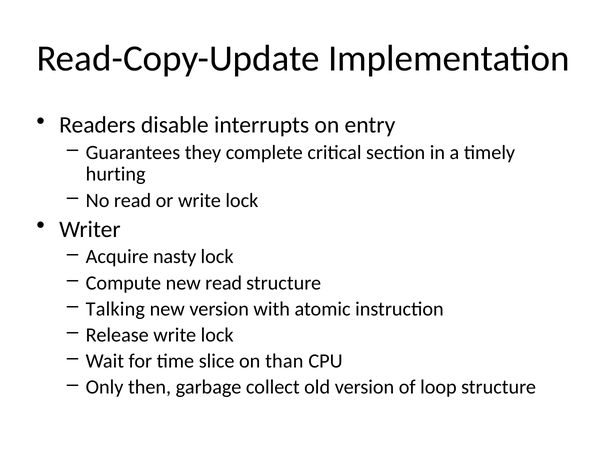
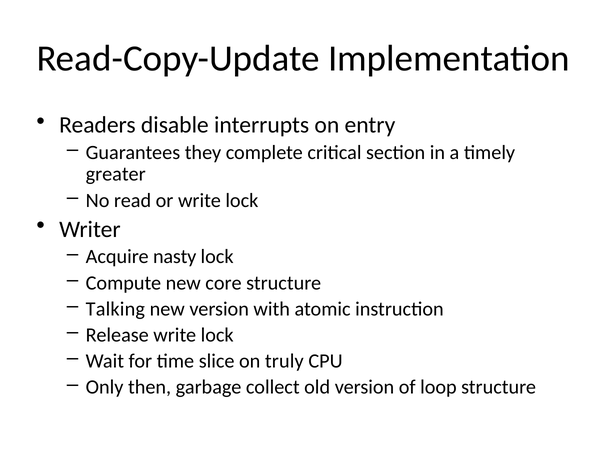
hurting: hurting -> greater
new read: read -> core
than: than -> truly
